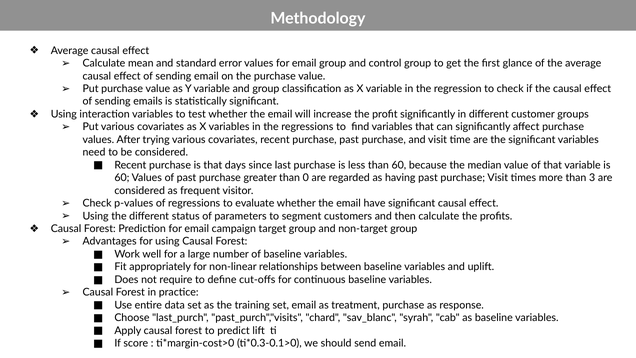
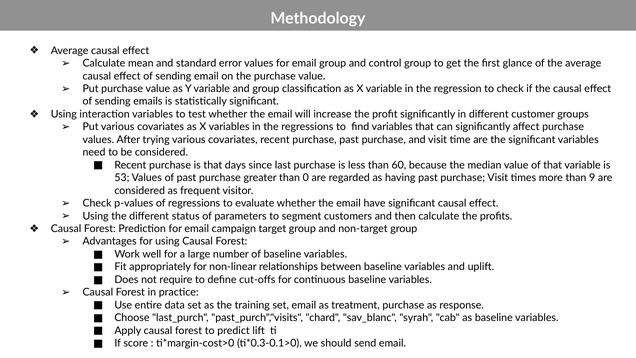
60 at (122, 178): 60 -> 53
3: 3 -> 9
